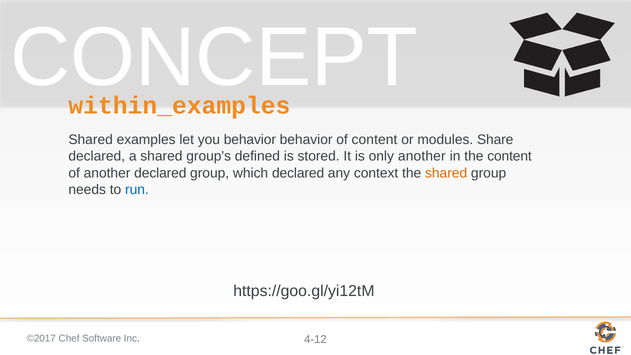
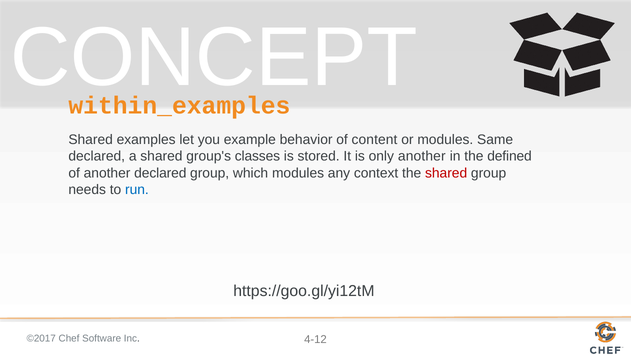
you behavior: behavior -> example
Share: Share -> Same
defined: defined -> classes
the content: content -> defined
which declared: declared -> modules
shared at (446, 173) colour: orange -> red
